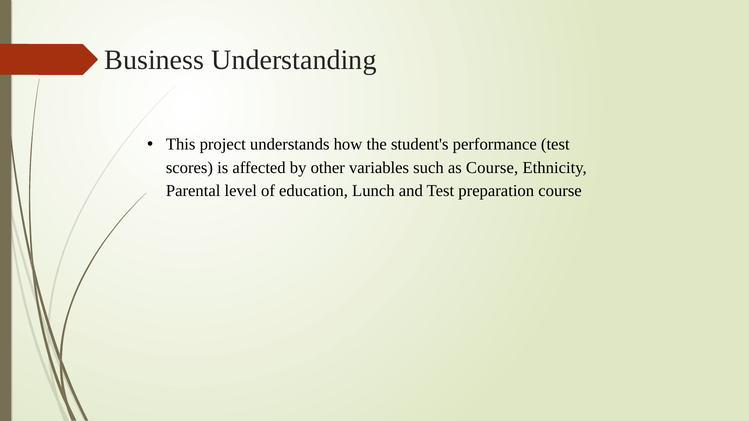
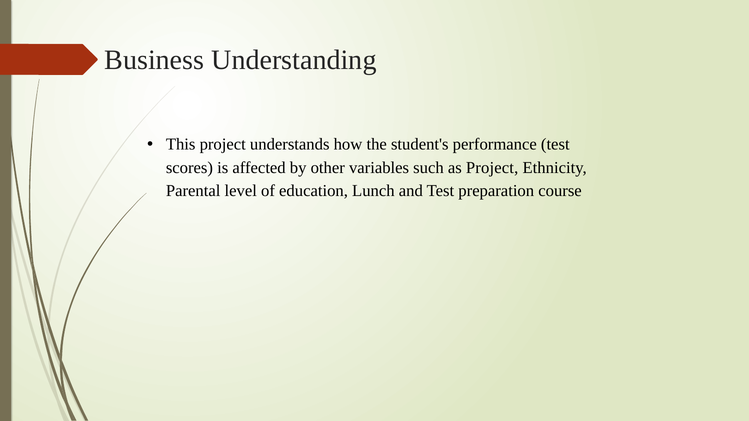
as Course: Course -> Project
